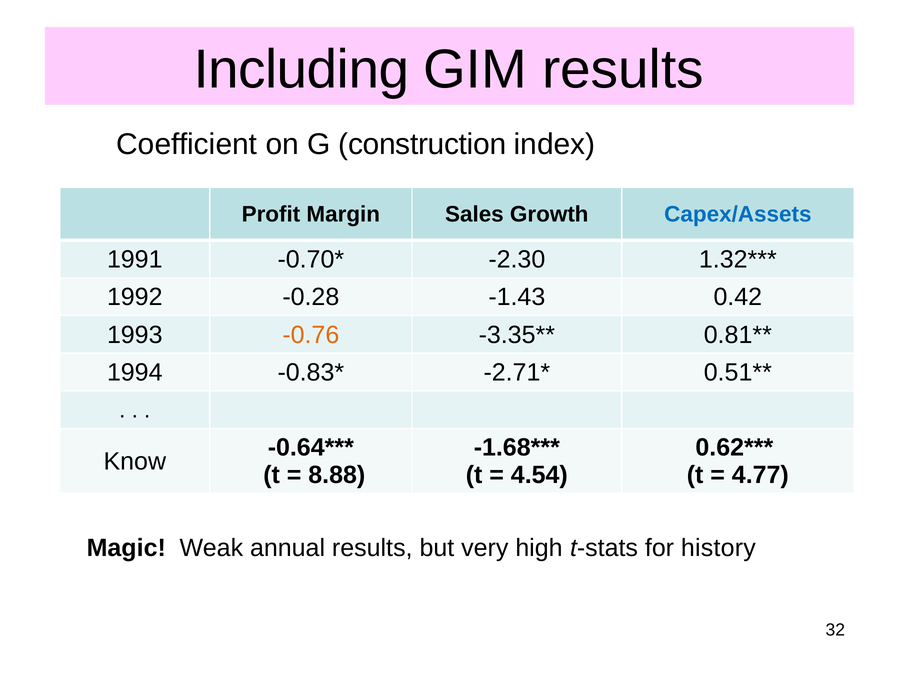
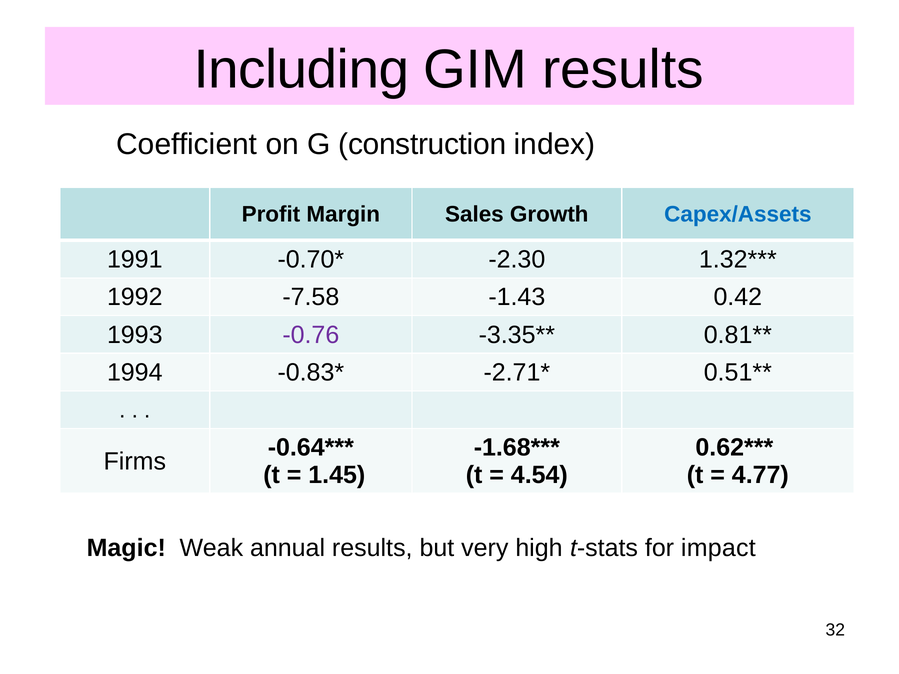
-0.28: -0.28 -> -7.58
-0.76 colour: orange -> purple
Know: Know -> Firms
8.88: 8.88 -> 1.45
history: history -> impact
